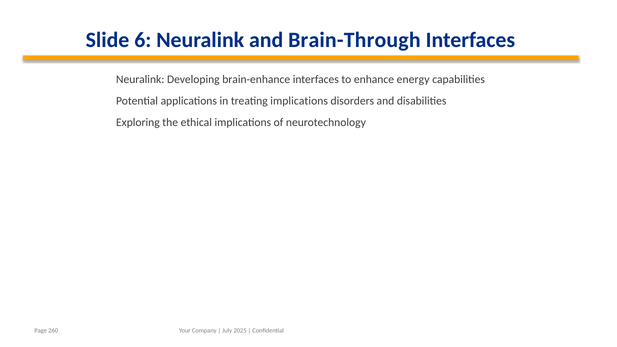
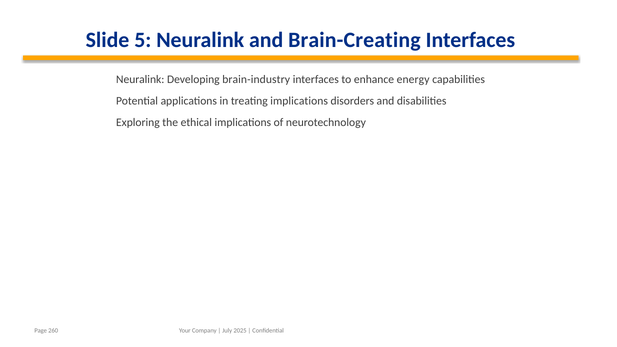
6: 6 -> 5
Brain-Through: Brain-Through -> Brain-Creating
brain-enhance: brain-enhance -> brain-industry
